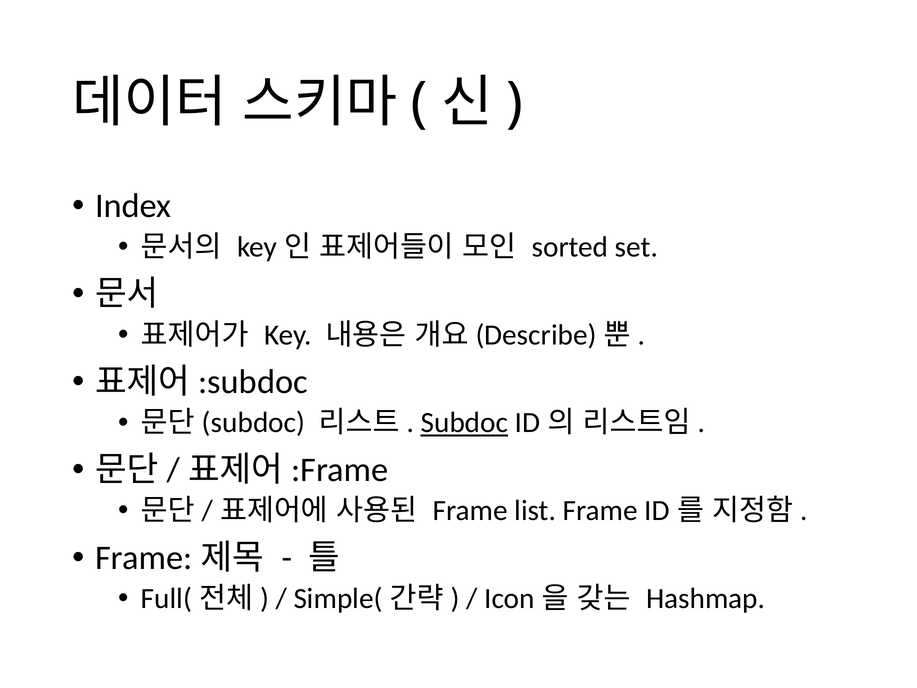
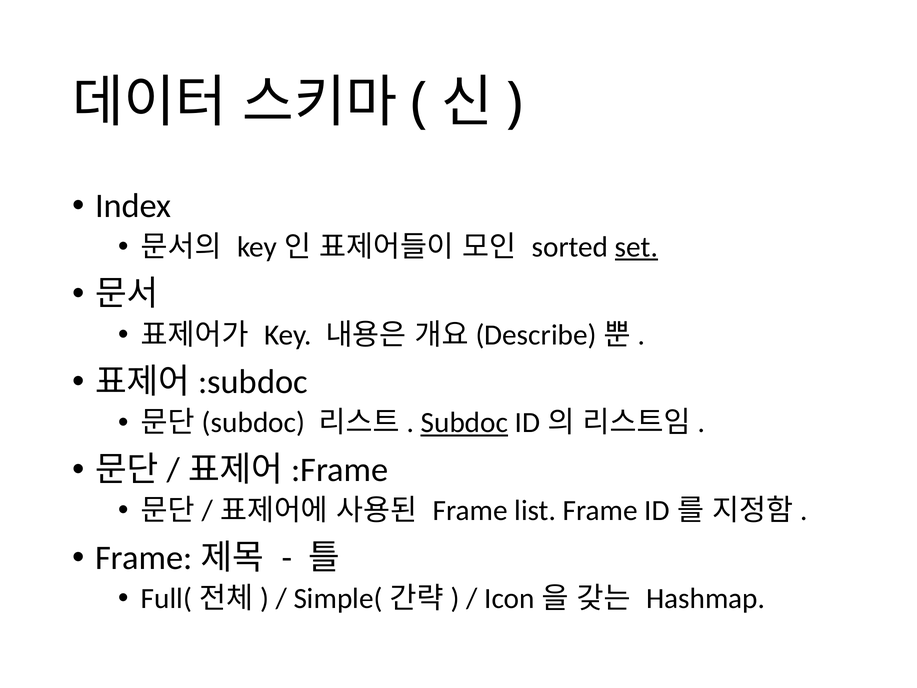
set underline: none -> present
